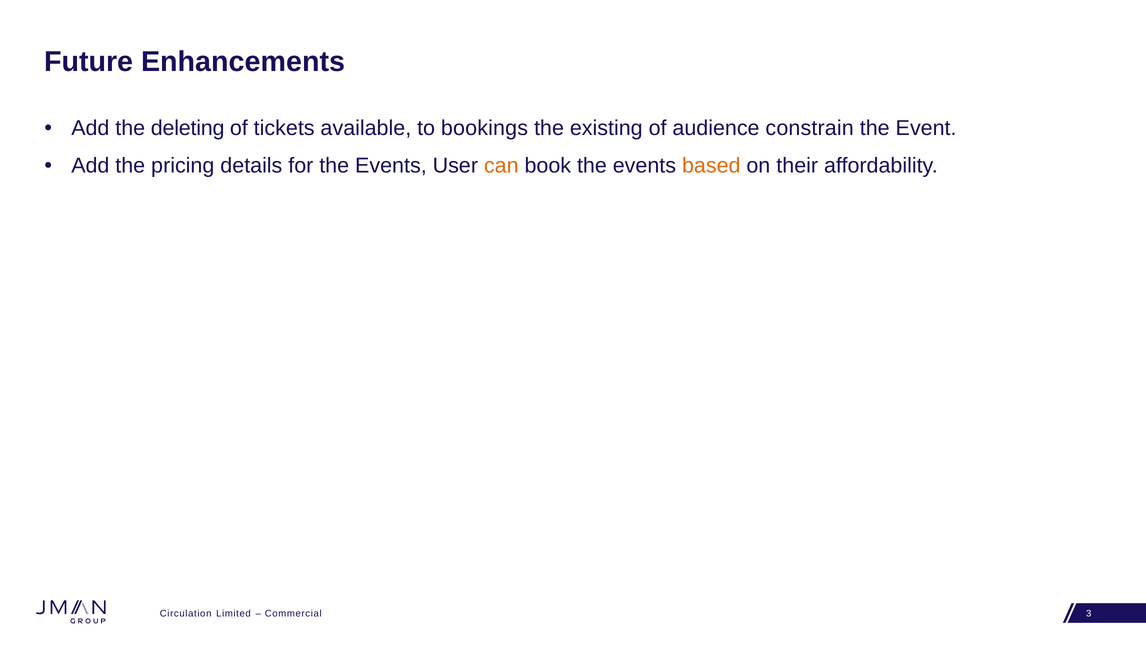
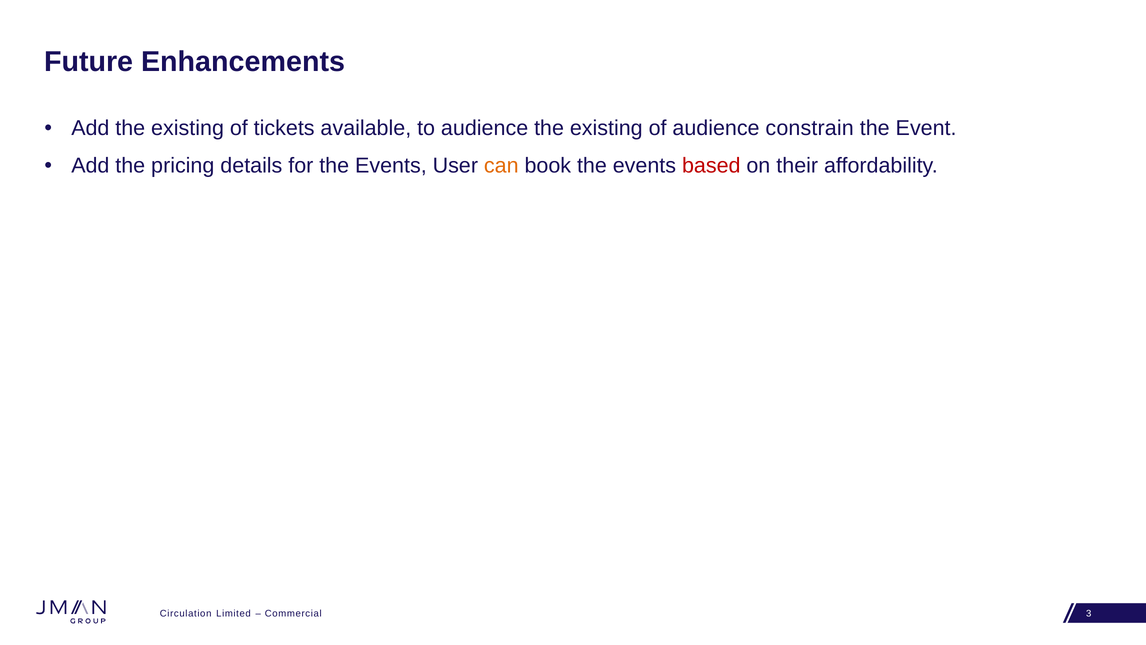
Add the deleting: deleting -> existing
to bookings: bookings -> audience
based colour: orange -> red
